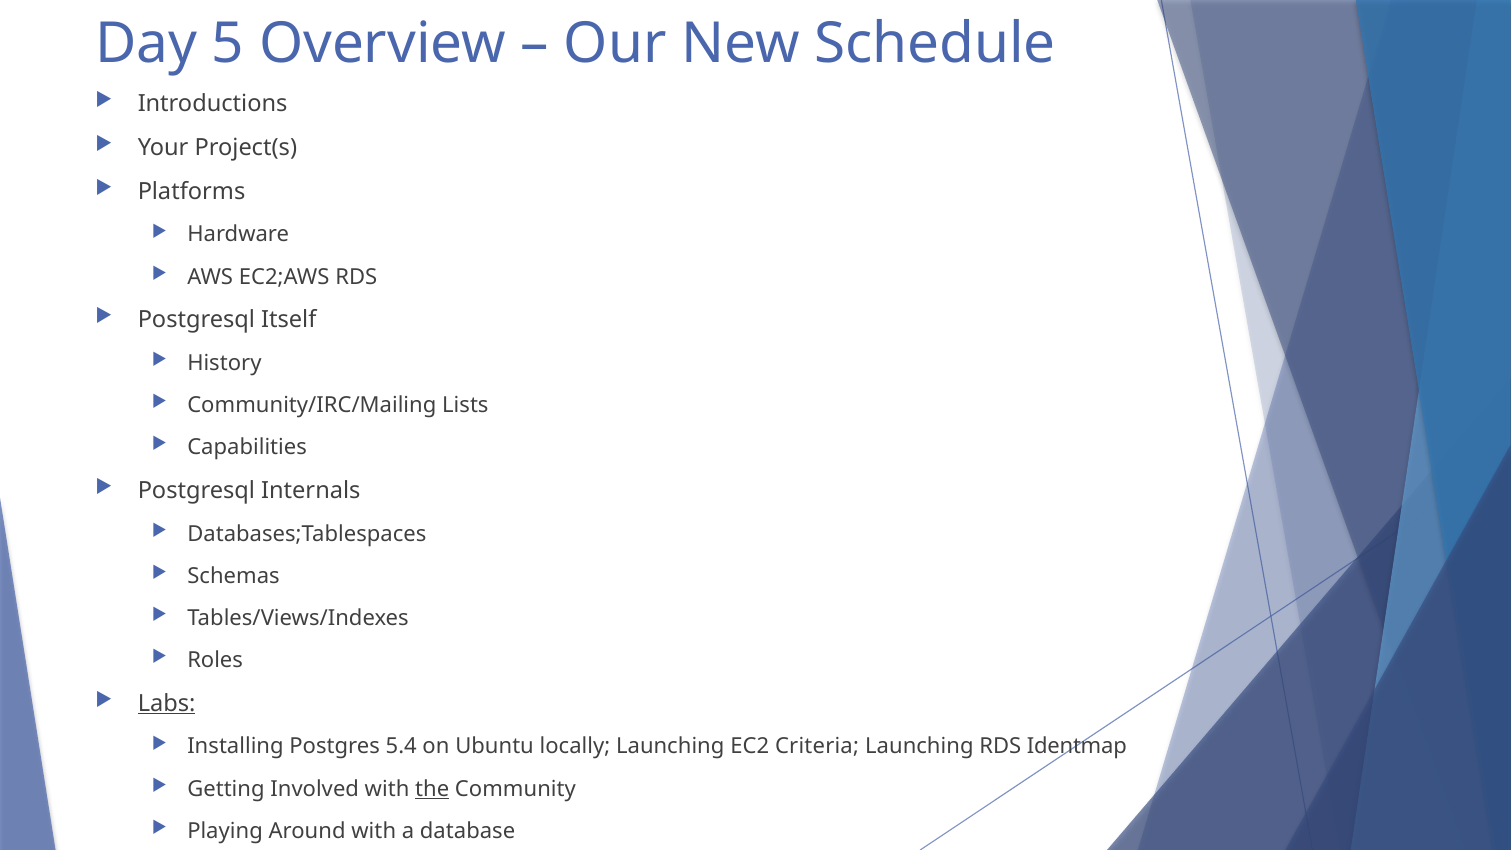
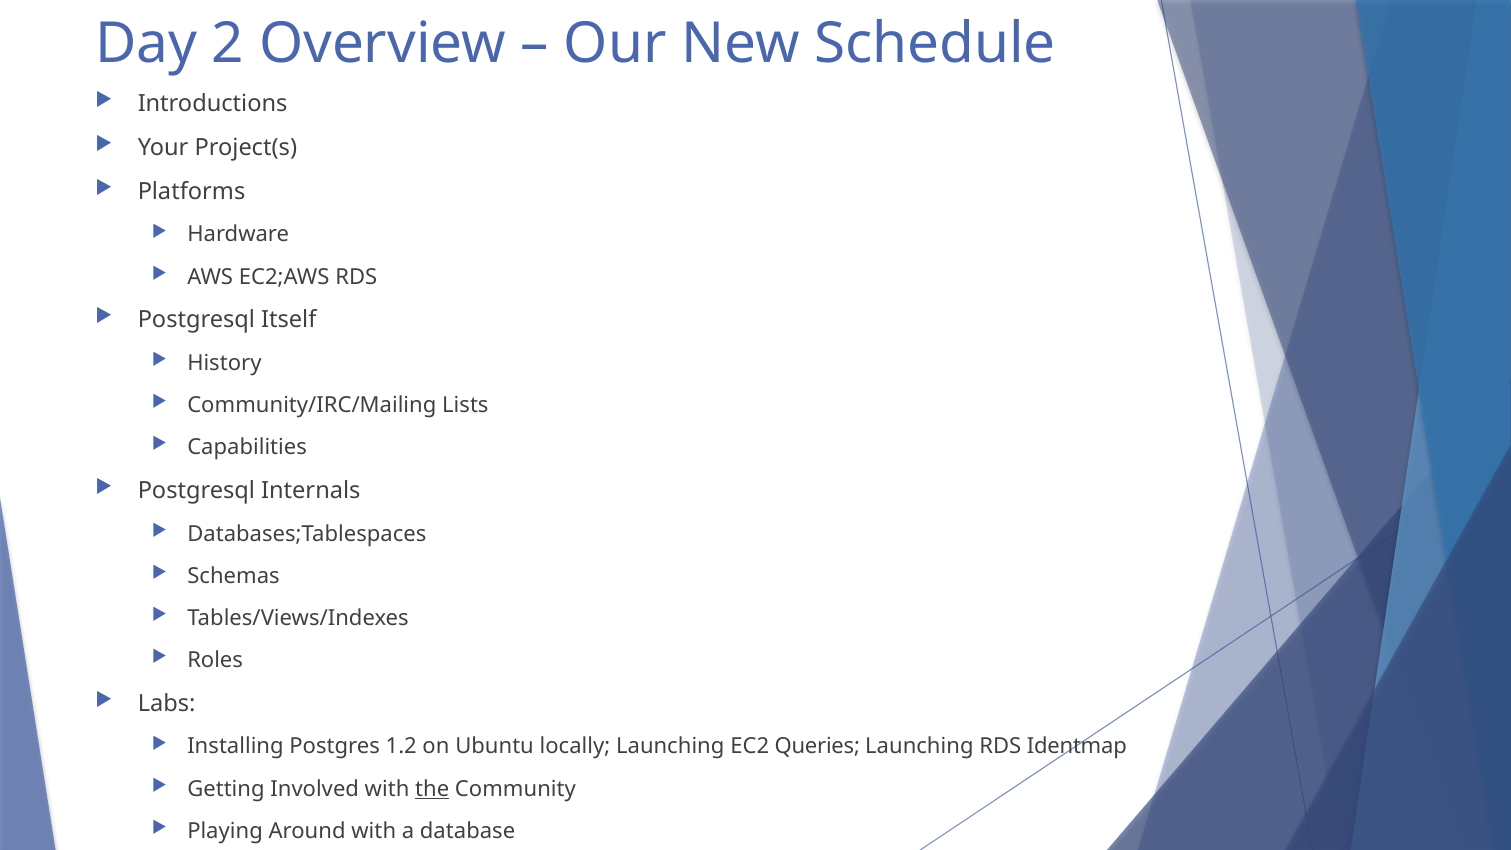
5: 5 -> 2
Labs underline: present -> none
5.4: 5.4 -> 1.2
Criteria: Criteria -> Queries
